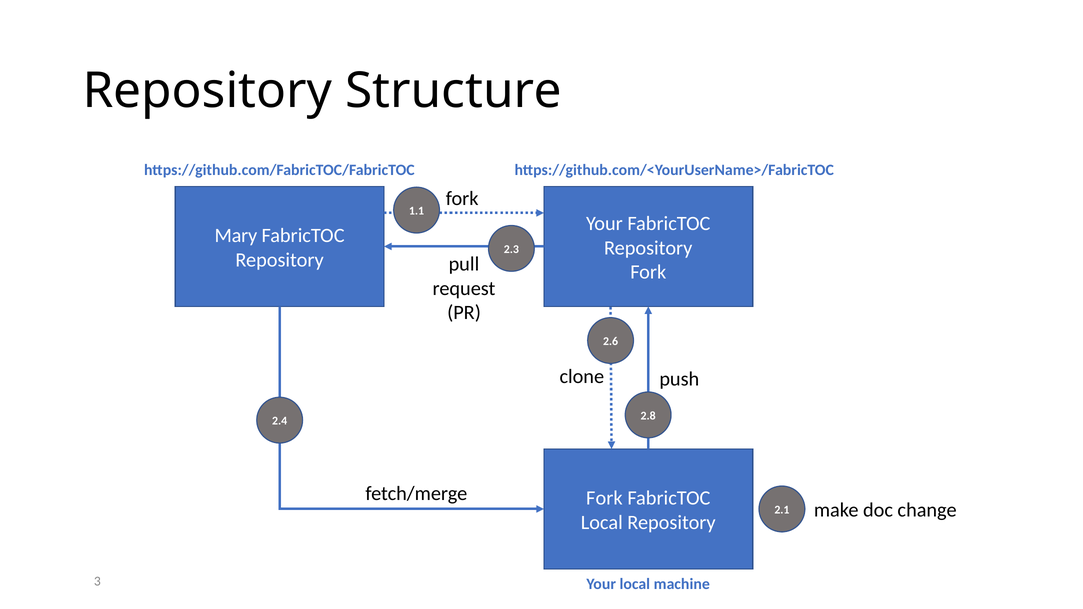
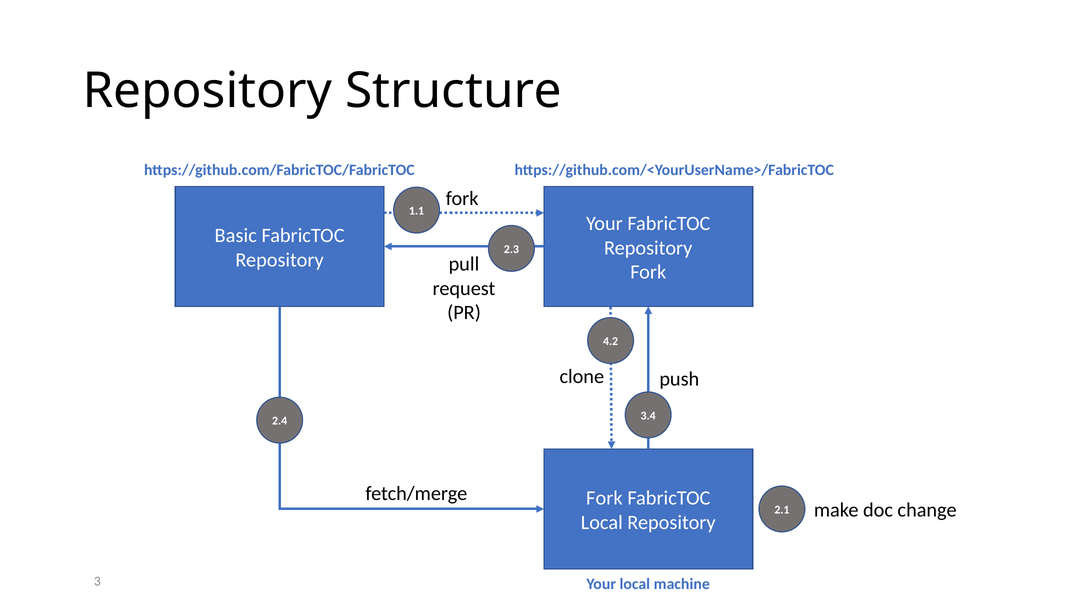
Mary: Mary -> Basic
2.6: 2.6 -> 4.2
2.8: 2.8 -> 3.4
